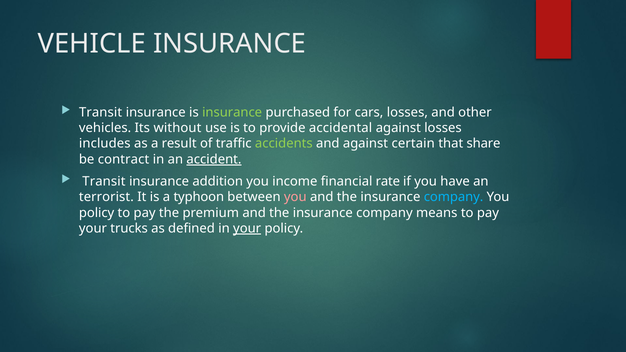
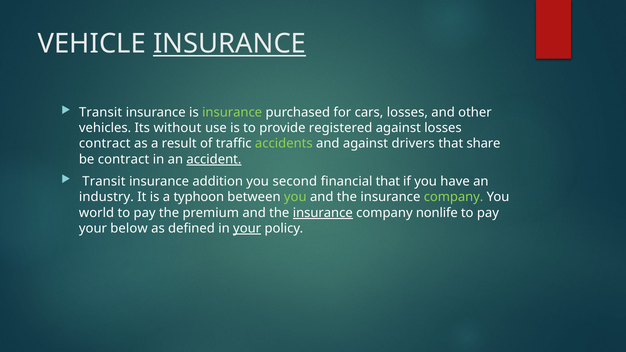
INSURANCE at (230, 44) underline: none -> present
accidental: accidental -> registered
includes at (105, 144): includes -> contract
certain: certain -> drivers
income: income -> second
financial rate: rate -> that
terrorist: terrorist -> industry
you at (295, 197) colour: pink -> light green
company at (454, 197) colour: light blue -> light green
policy at (97, 213): policy -> world
insurance at (323, 213) underline: none -> present
means: means -> nonlife
trucks: trucks -> below
